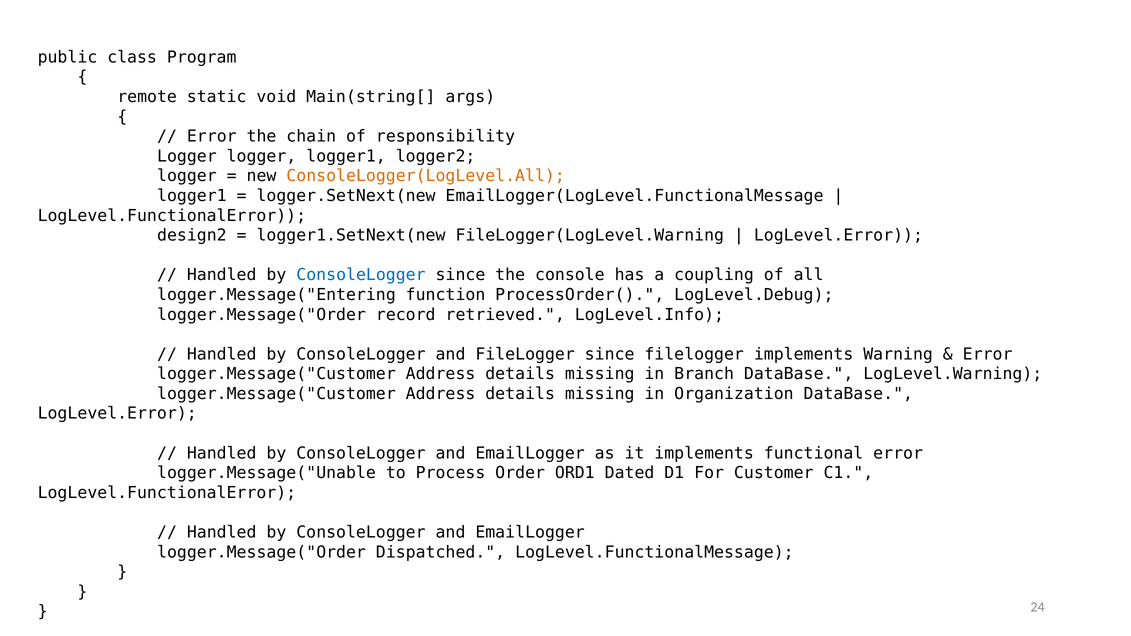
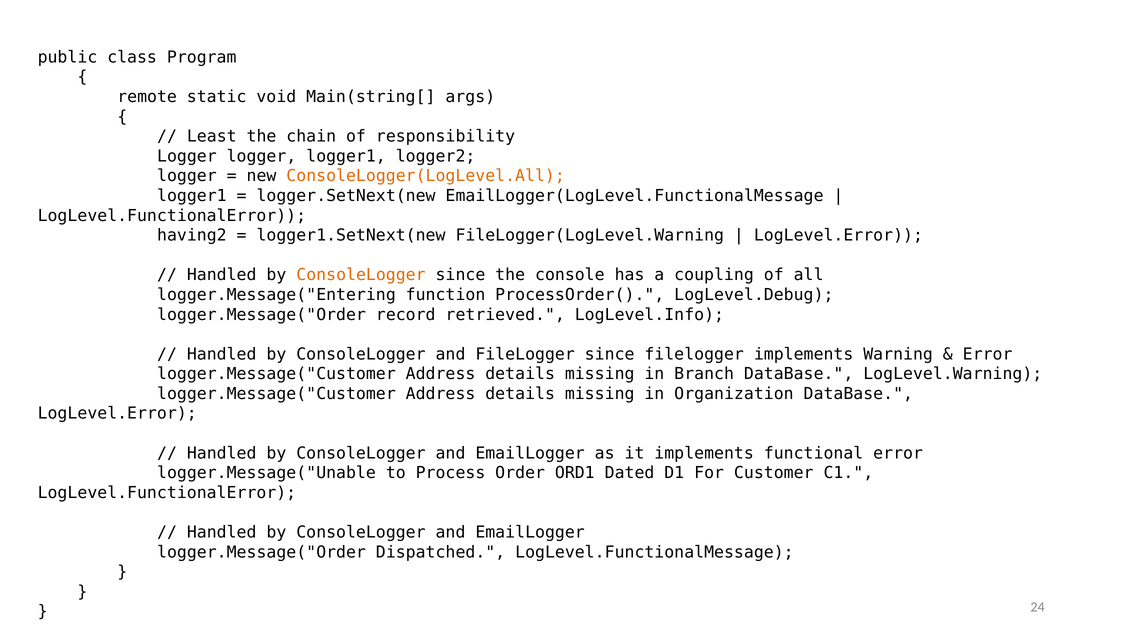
Error at (212, 136): Error -> Least
design2: design2 -> having2
ConsoleLogger at (361, 275) colour: blue -> orange
